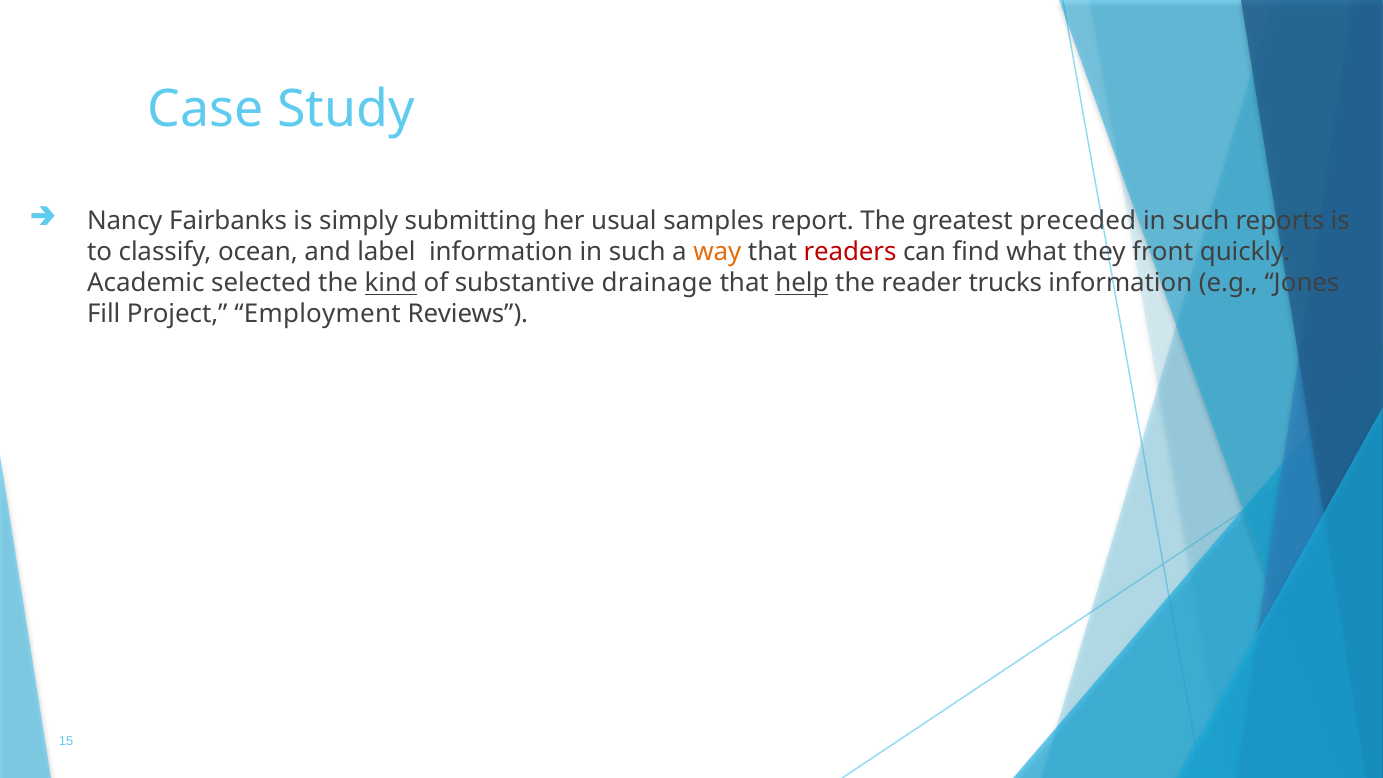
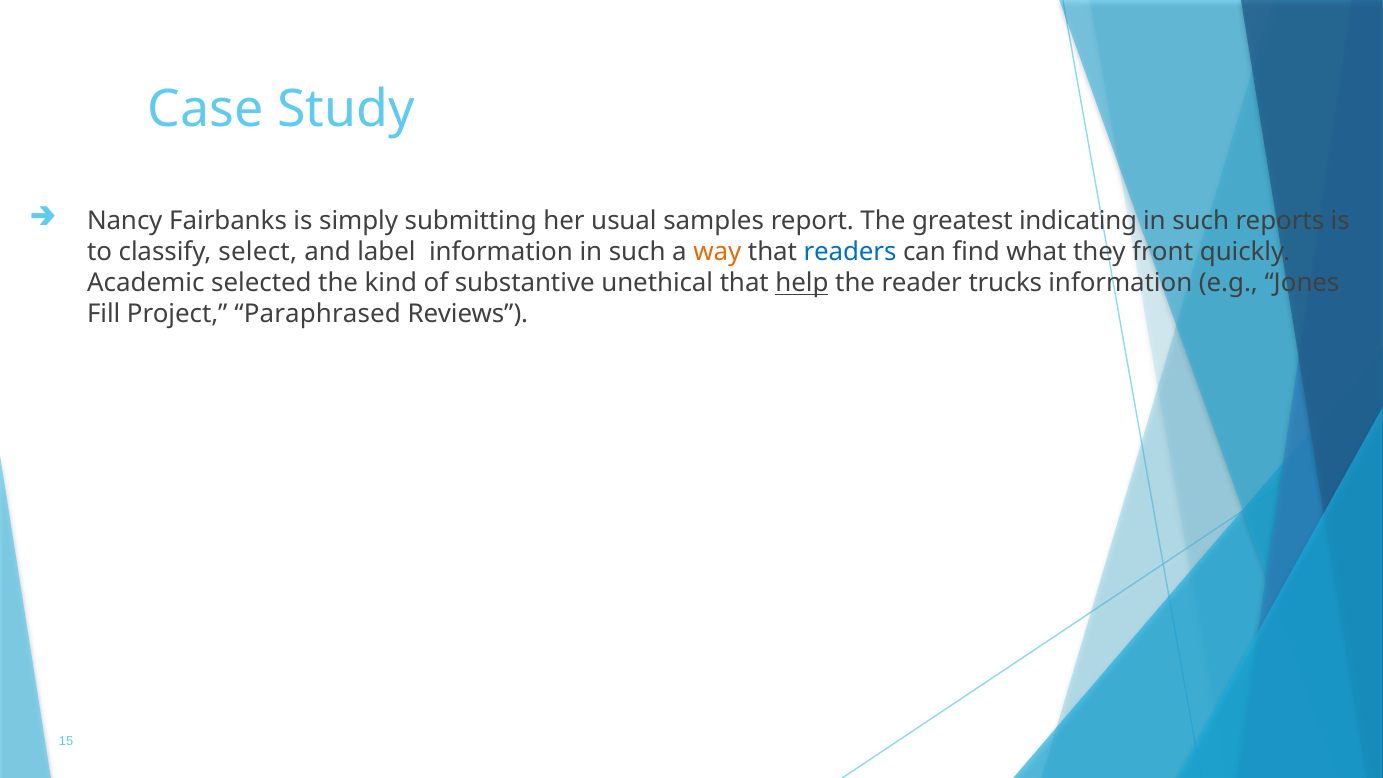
preceded: preceded -> indicating
ocean: ocean -> select
readers colour: red -> blue
kind underline: present -> none
drainage: drainage -> unethical
Employment: Employment -> Paraphrased
